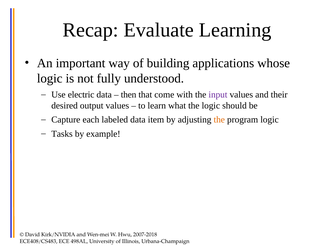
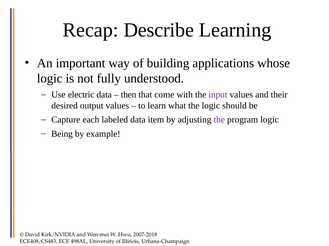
Evaluate: Evaluate -> Describe
the at (219, 120) colour: orange -> purple
Tasks: Tasks -> Being
